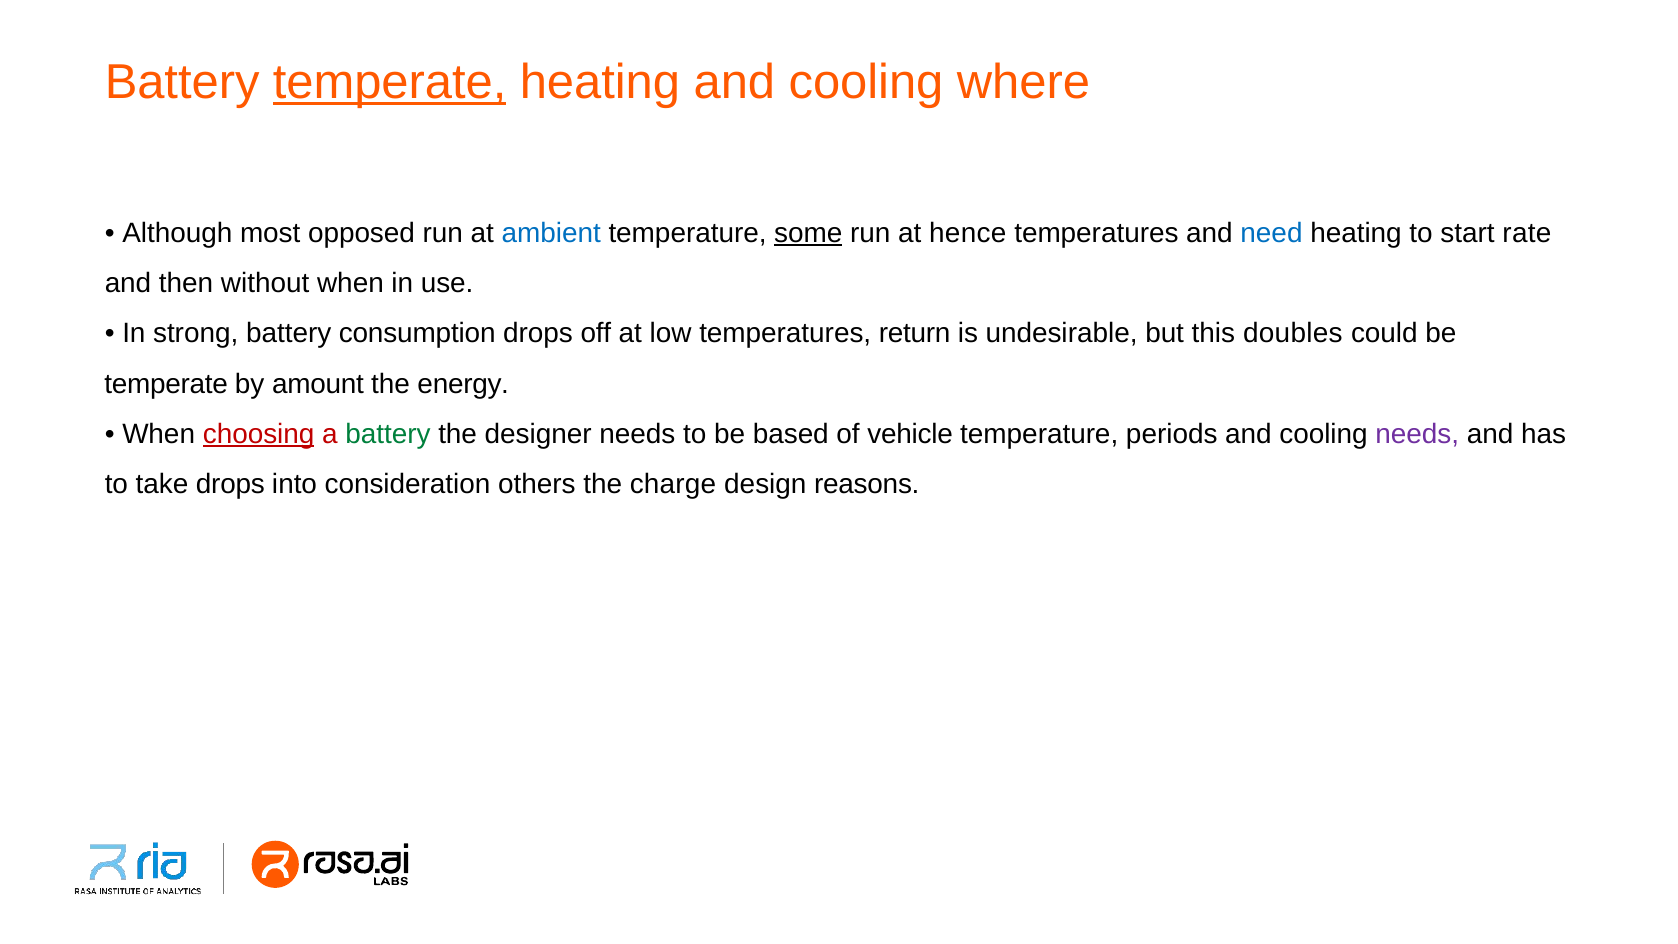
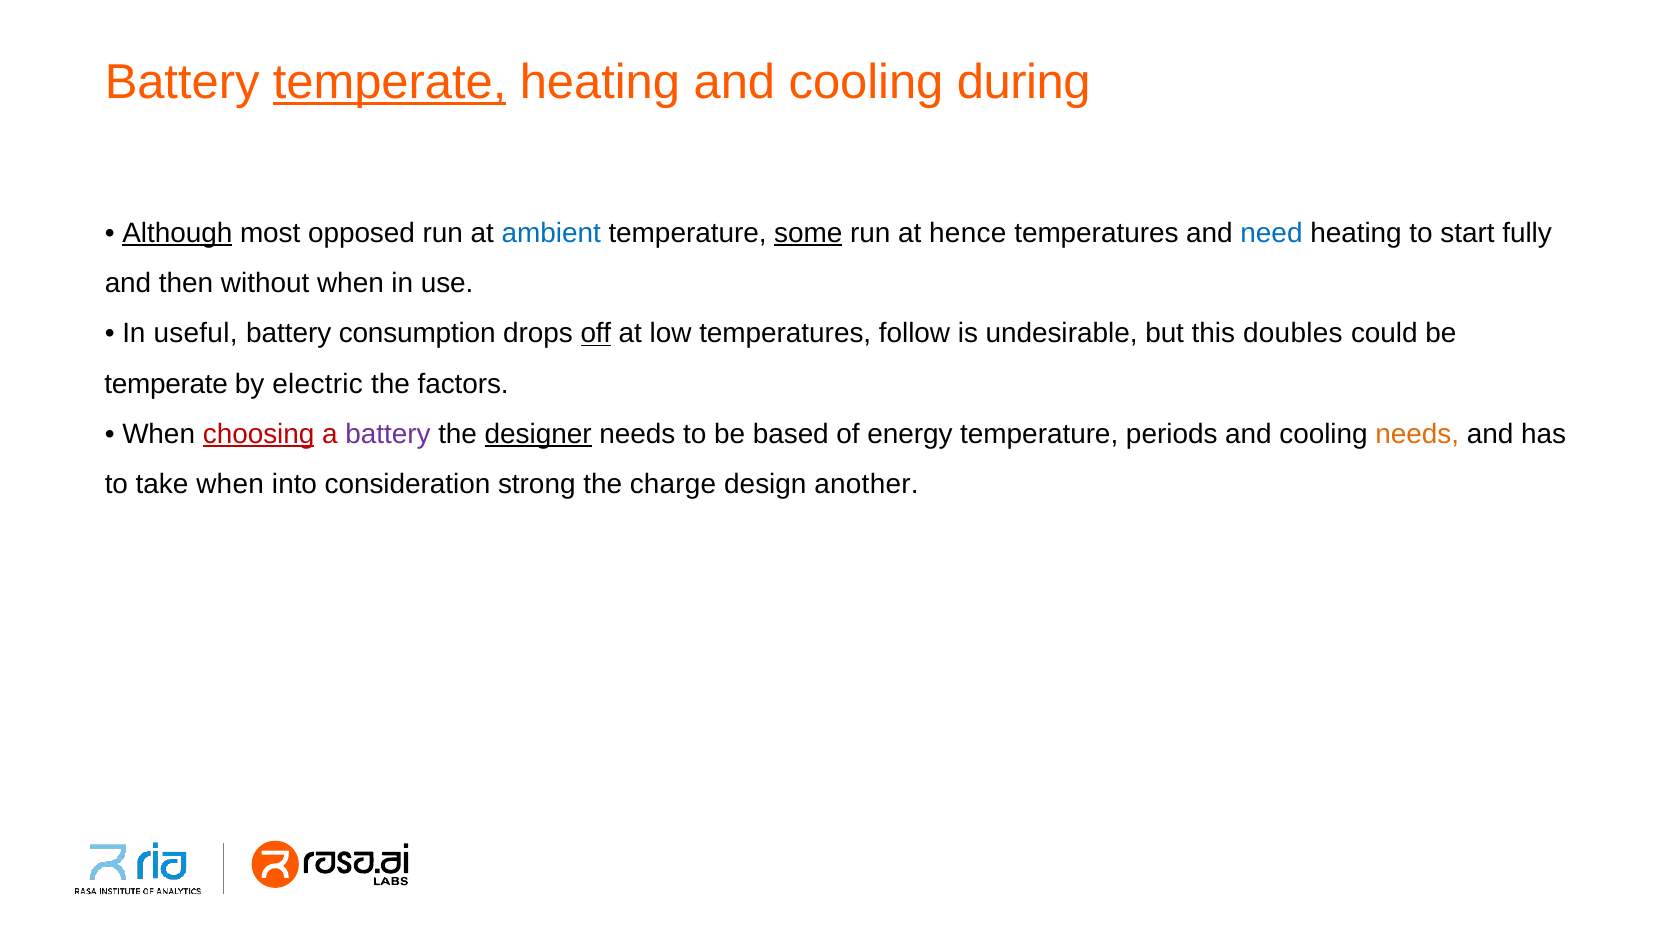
where: where -> during
Although underline: none -> present
rate: rate -> fully
strong: strong -> useful
off underline: none -> present
return: return -> follow
amount: amount -> electric
energy: energy -> factors
battery at (388, 434) colour: green -> purple
designer underline: none -> present
vehicle: vehicle -> energy
needs at (1417, 434) colour: purple -> orange
take drops: drops -> when
others: others -> strong
reasons: reasons -> another
